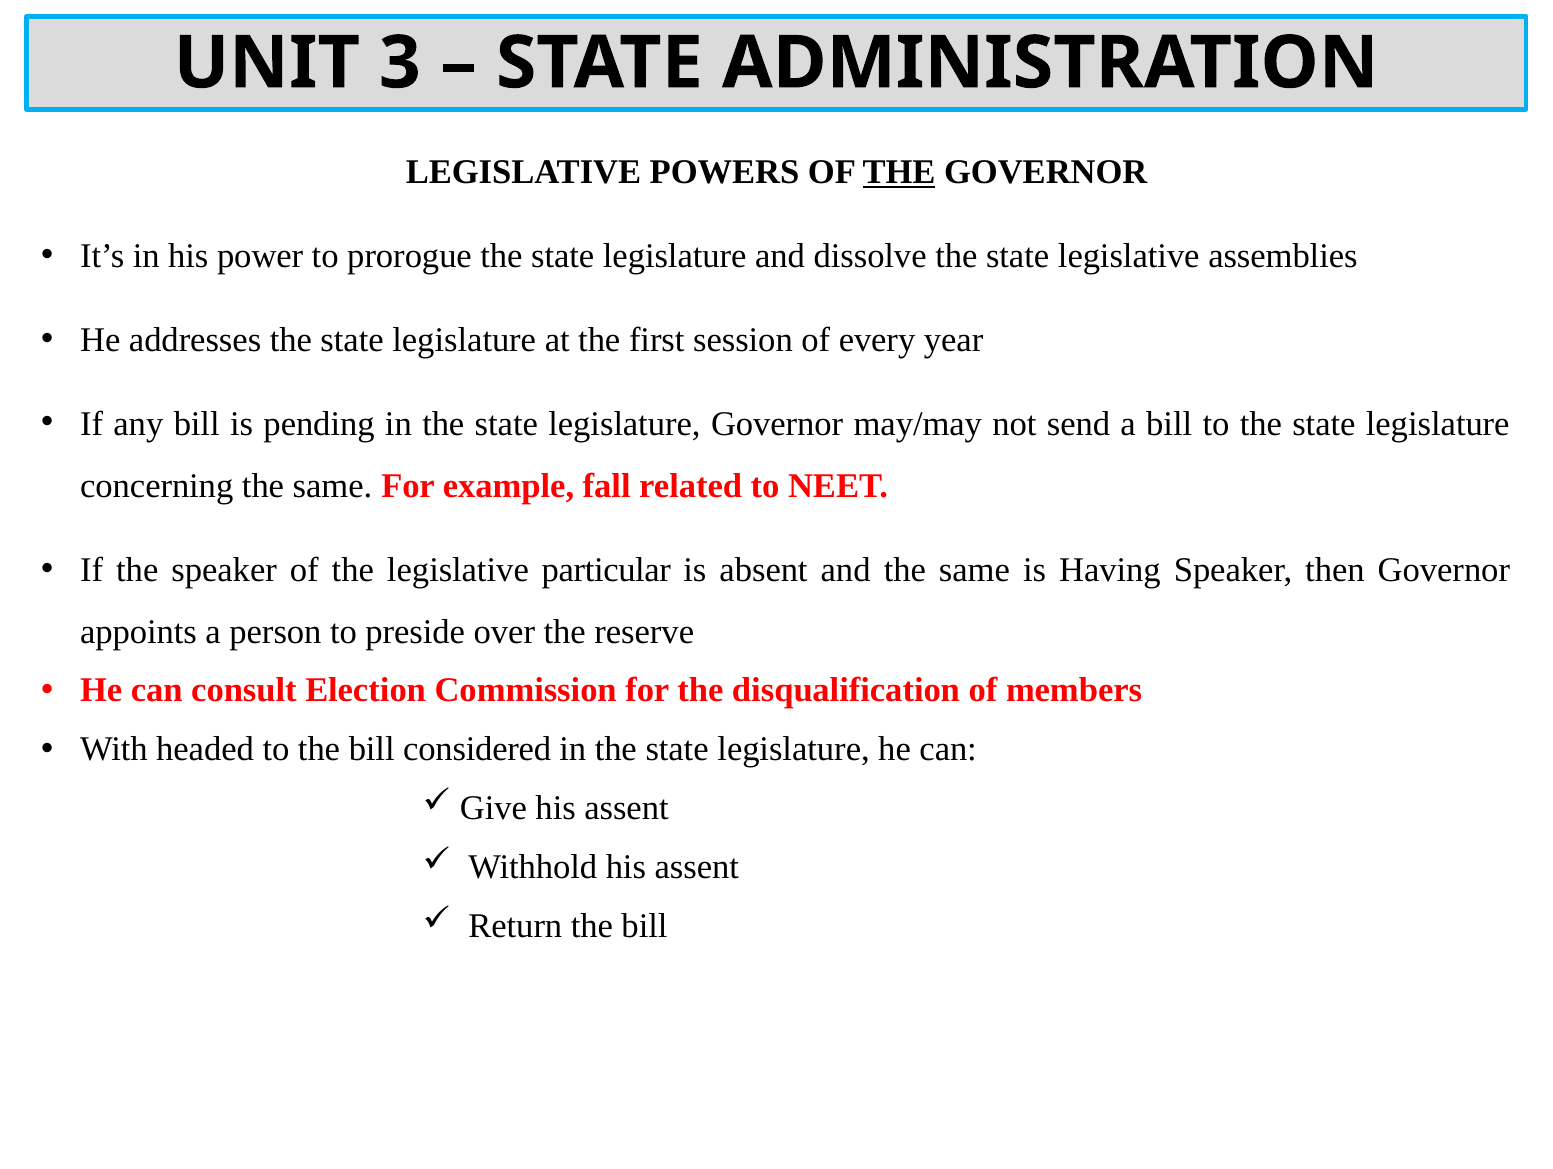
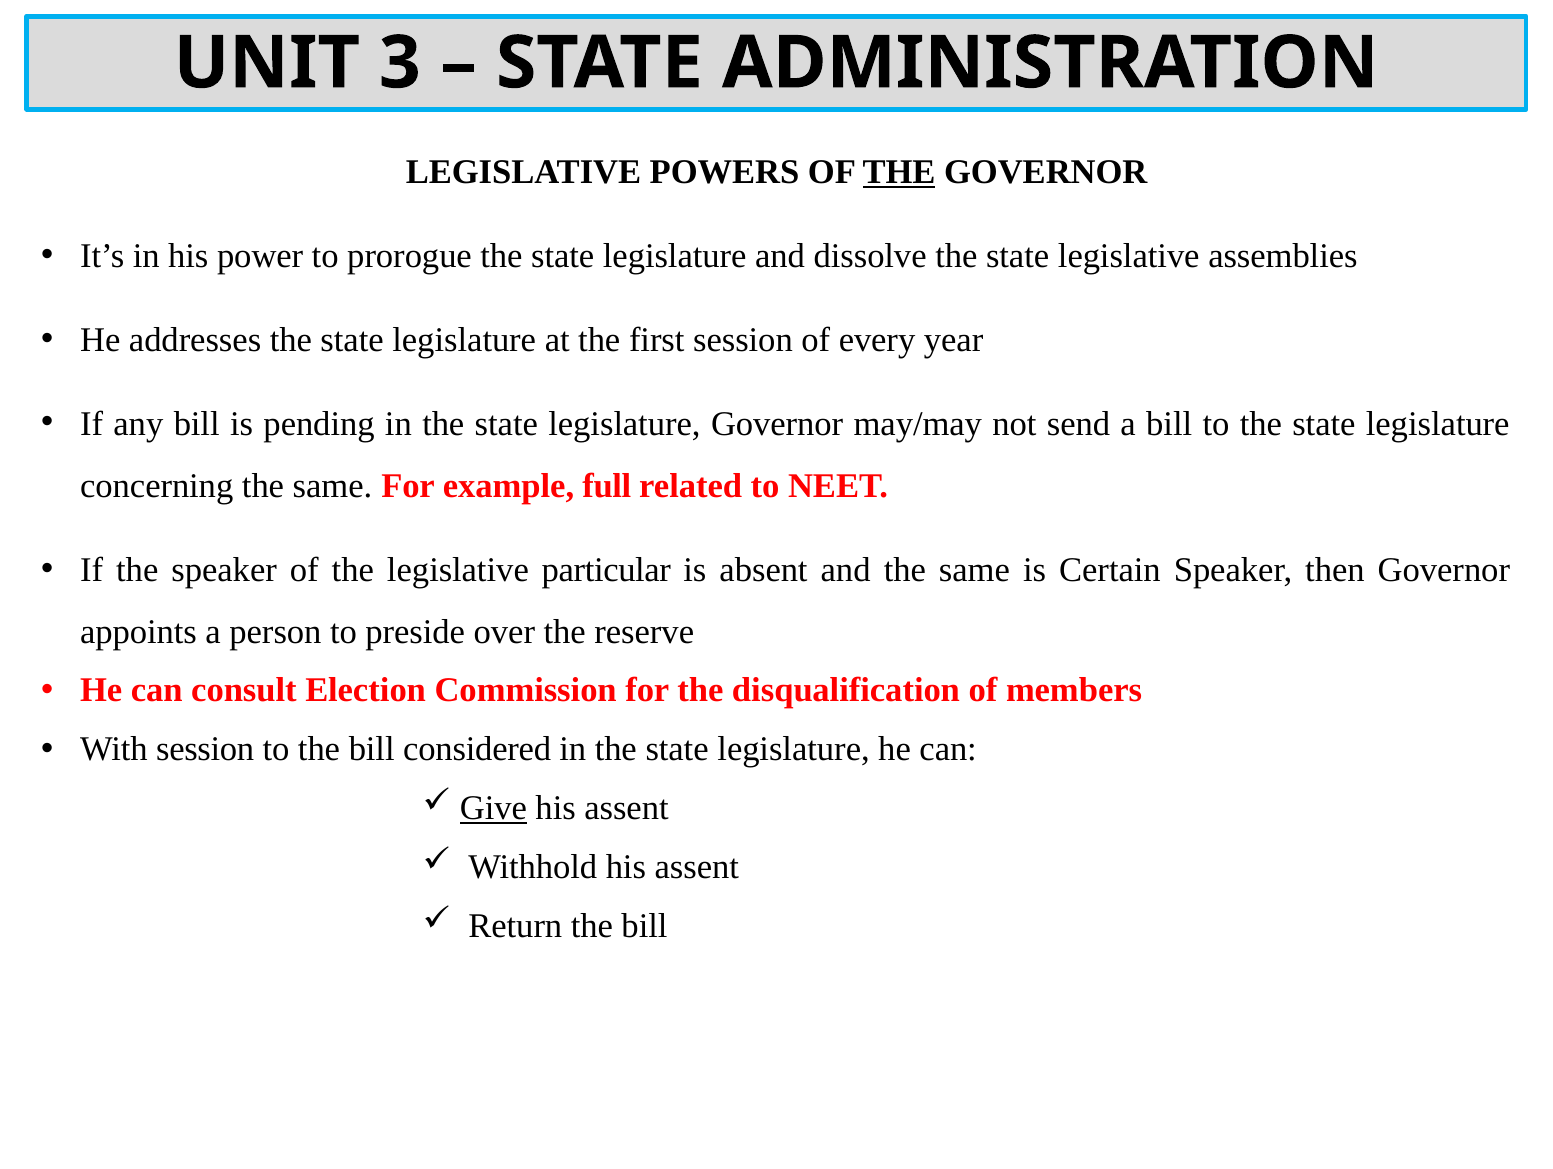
fall: fall -> full
Having: Having -> Certain
With headed: headed -> session
Give underline: none -> present
